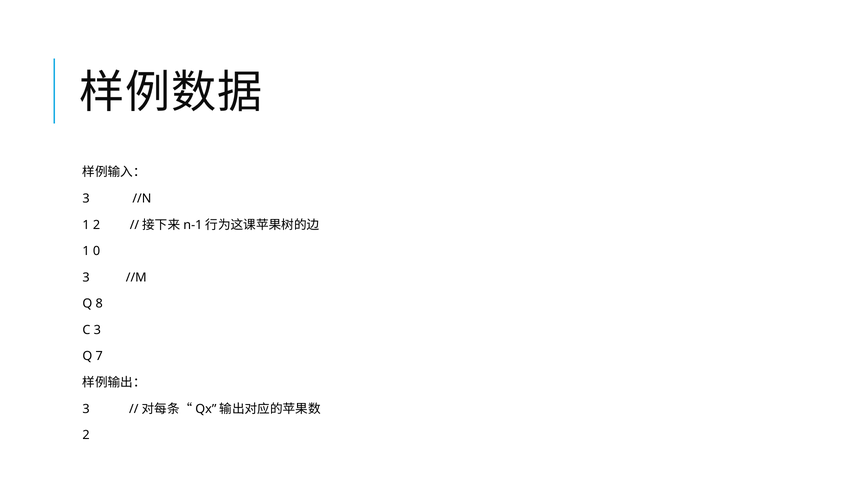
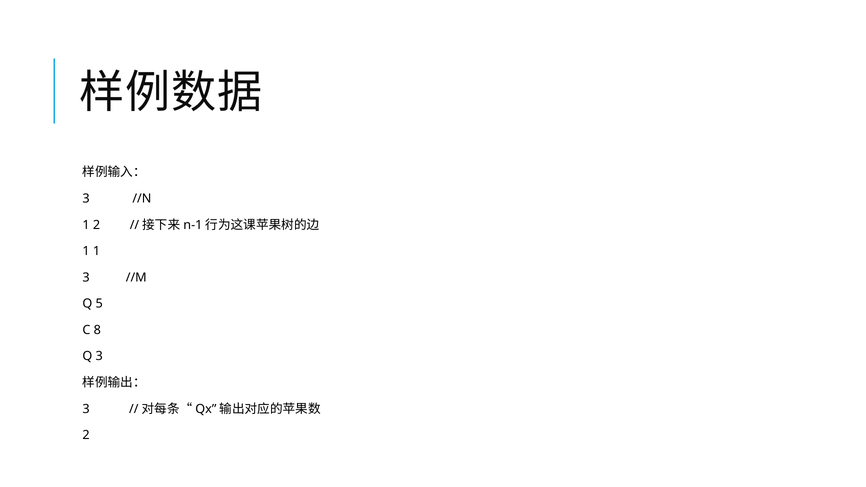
1 0: 0 -> 1
8: 8 -> 5
C 3: 3 -> 8
Q 7: 7 -> 3
